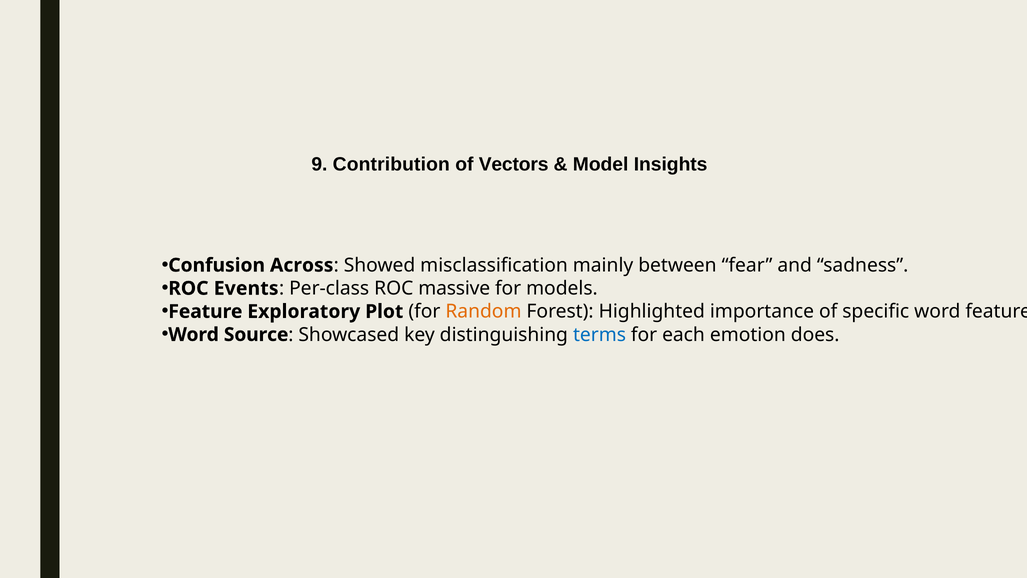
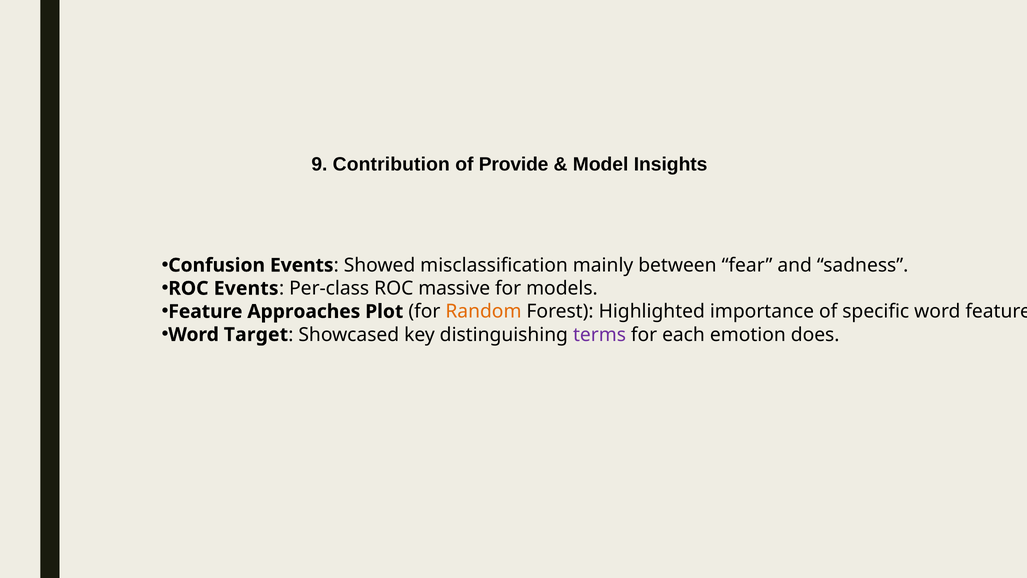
Vectors: Vectors -> Provide
Confusion Across: Across -> Events
Exploratory: Exploratory -> Approaches
Source: Source -> Target
terms colour: blue -> purple
